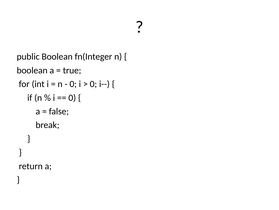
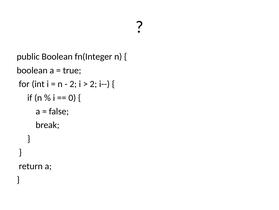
0 at (73, 84): 0 -> 2
0 at (93, 84): 0 -> 2
